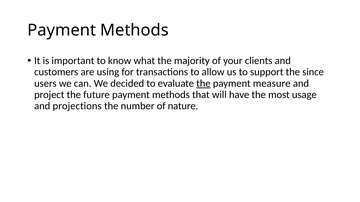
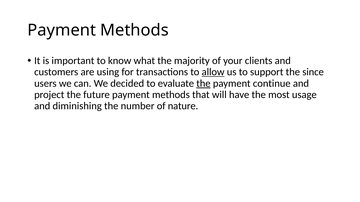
allow underline: none -> present
measure: measure -> continue
projections: projections -> diminishing
